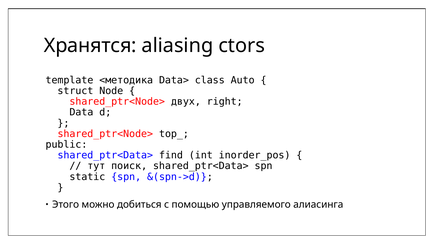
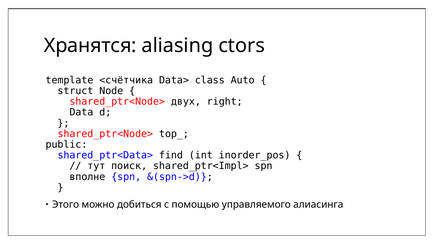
<методика: <методика -> <счётчика
поиск shared_ptr<Data>: shared_ptr<Data> -> shared_ptr<Impl>
static: static -> вполне
